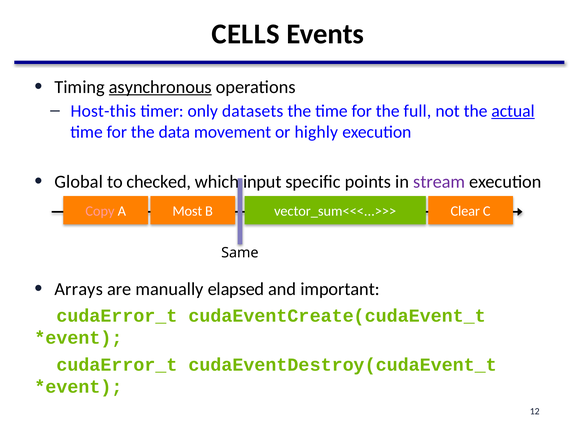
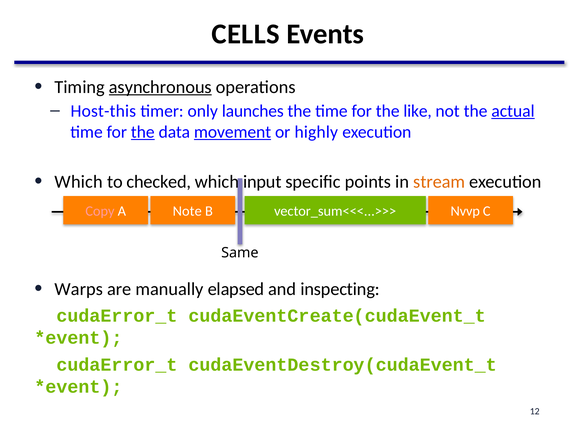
datasets: datasets -> launches
full: full -> like
the at (143, 132) underline: none -> present
movement underline: none -> present
Global at (79, 182): Global -> Which
stream colour: purple -> orange
Most: Most -> Note
Clear: Clear -> Nvvp
Arrays: Arrays -> Warps
important: important -> inspecting
